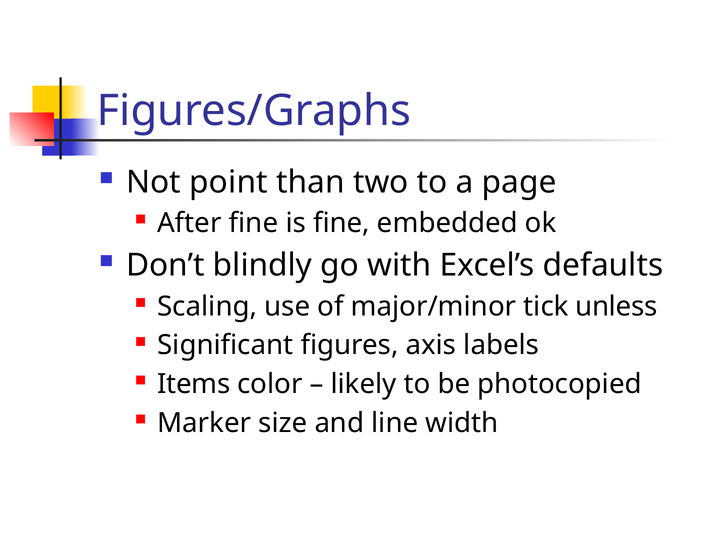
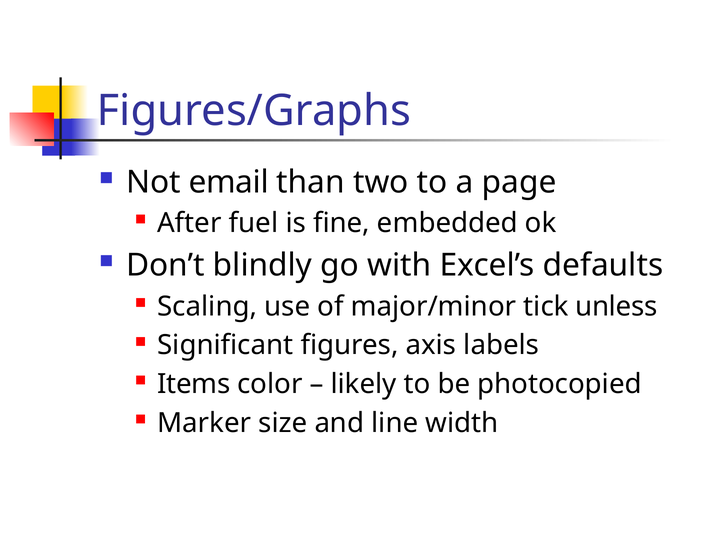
point: point -> email
After fine: fine -> fuel
